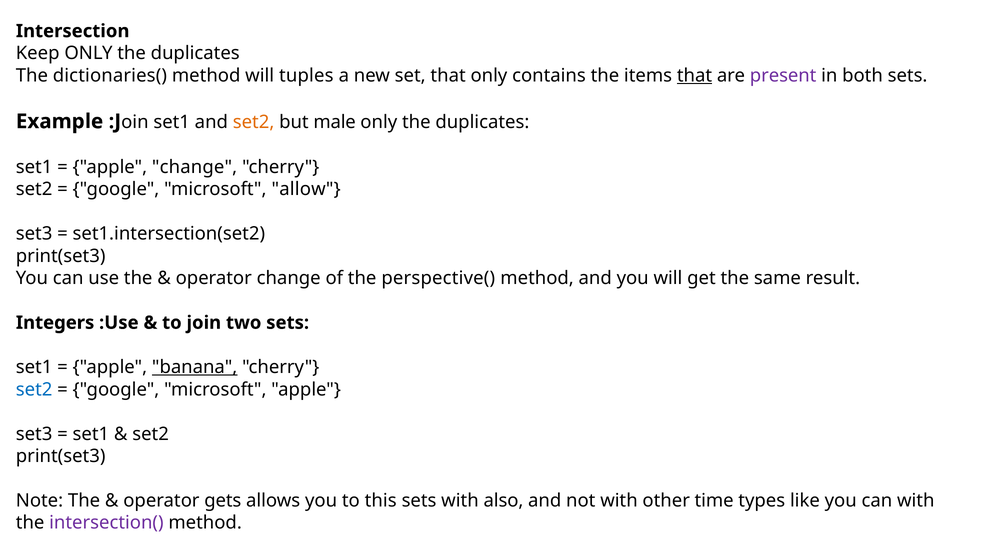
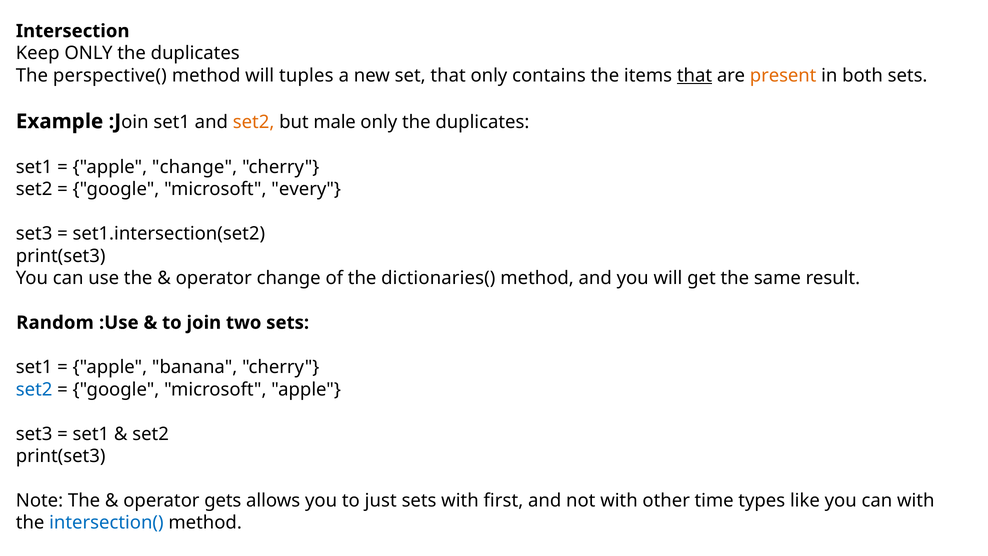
dictionaries(: dictionaries( -> perspective(
present colour: purple -> orange
allow: allow -> every
perspective(: perspective( -> dictionaries(
Integers: Integers -> Random
banana underline: present -> none
this: this -> just
also: also -> first
intersection( colour: purple -> blue
